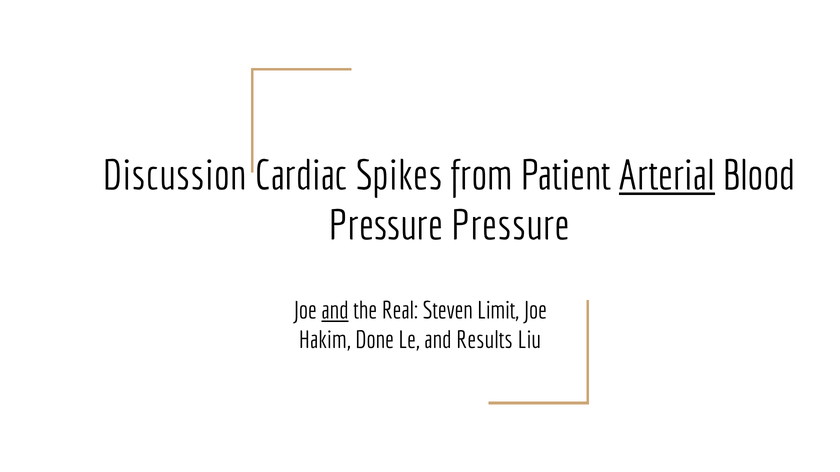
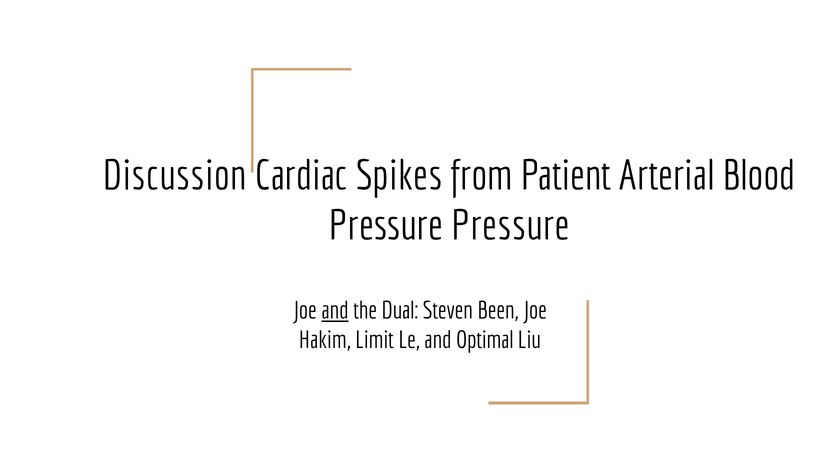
Arterial underline: present -> none
Real: Real -> Dual
Limit: Limit -> Been
Done: Done -> Limit
Results: Results -> Optimal
